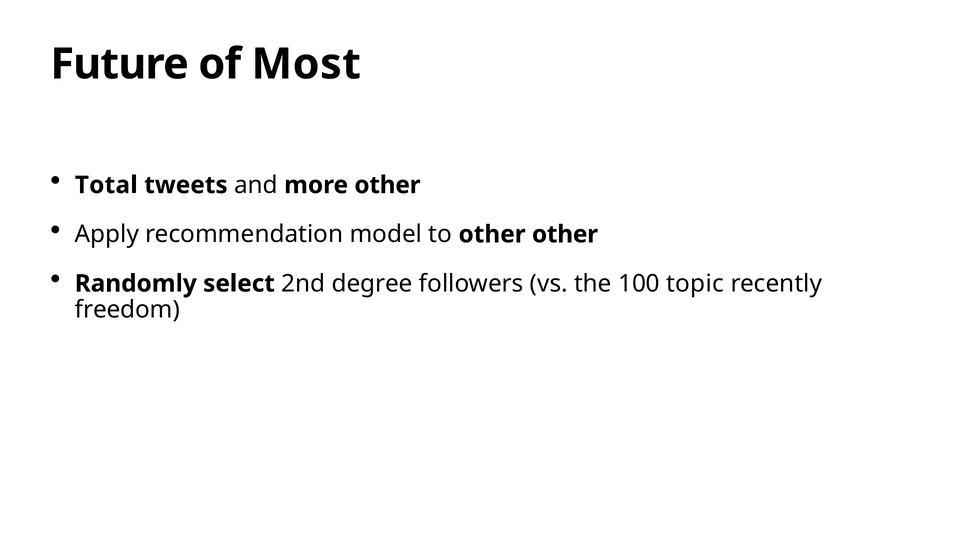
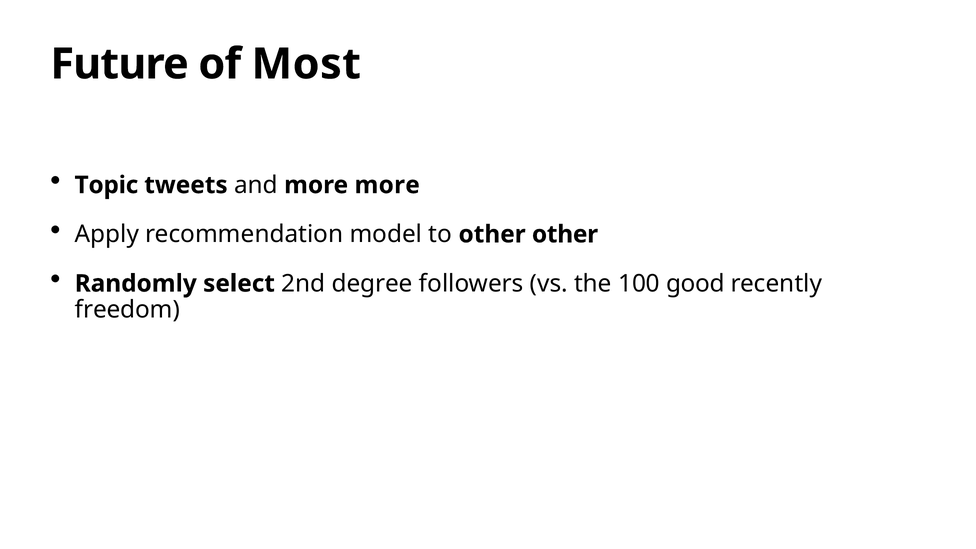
Total: Total -> Topic
more other: other -> more
topic: topic -> good
